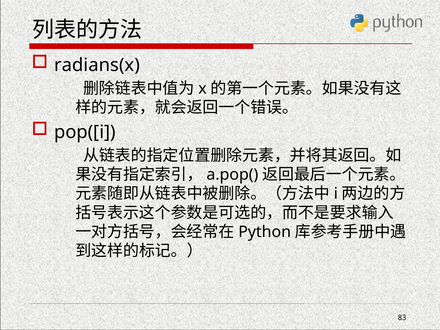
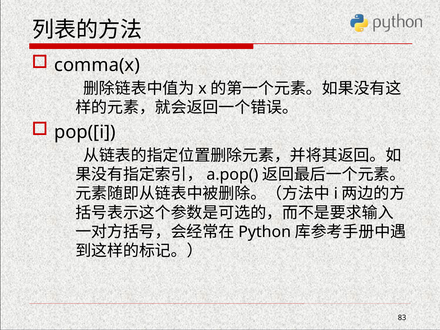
radians(x: radians(x -> comma(x
